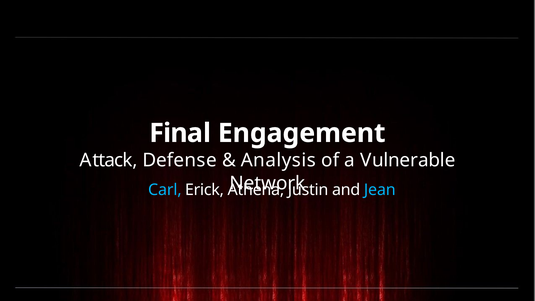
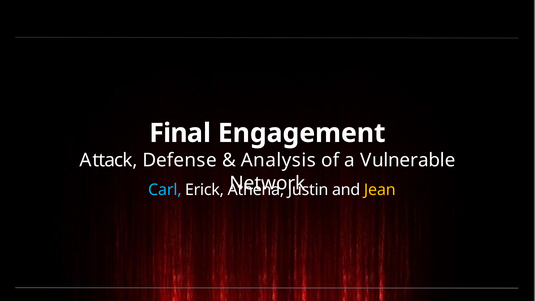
Jean colour: light blue -> yellow
